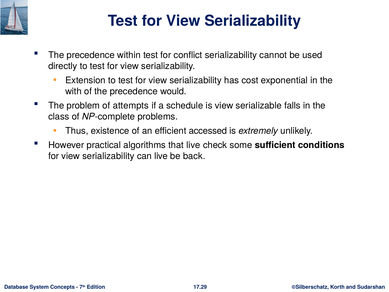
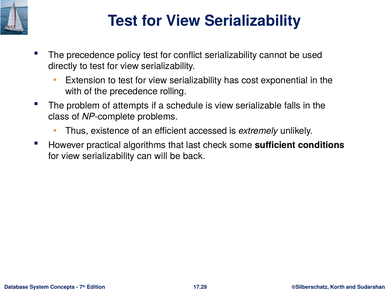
within: within -> policy
would: would -> rolling
that live: live -> last
can live: live -> will
